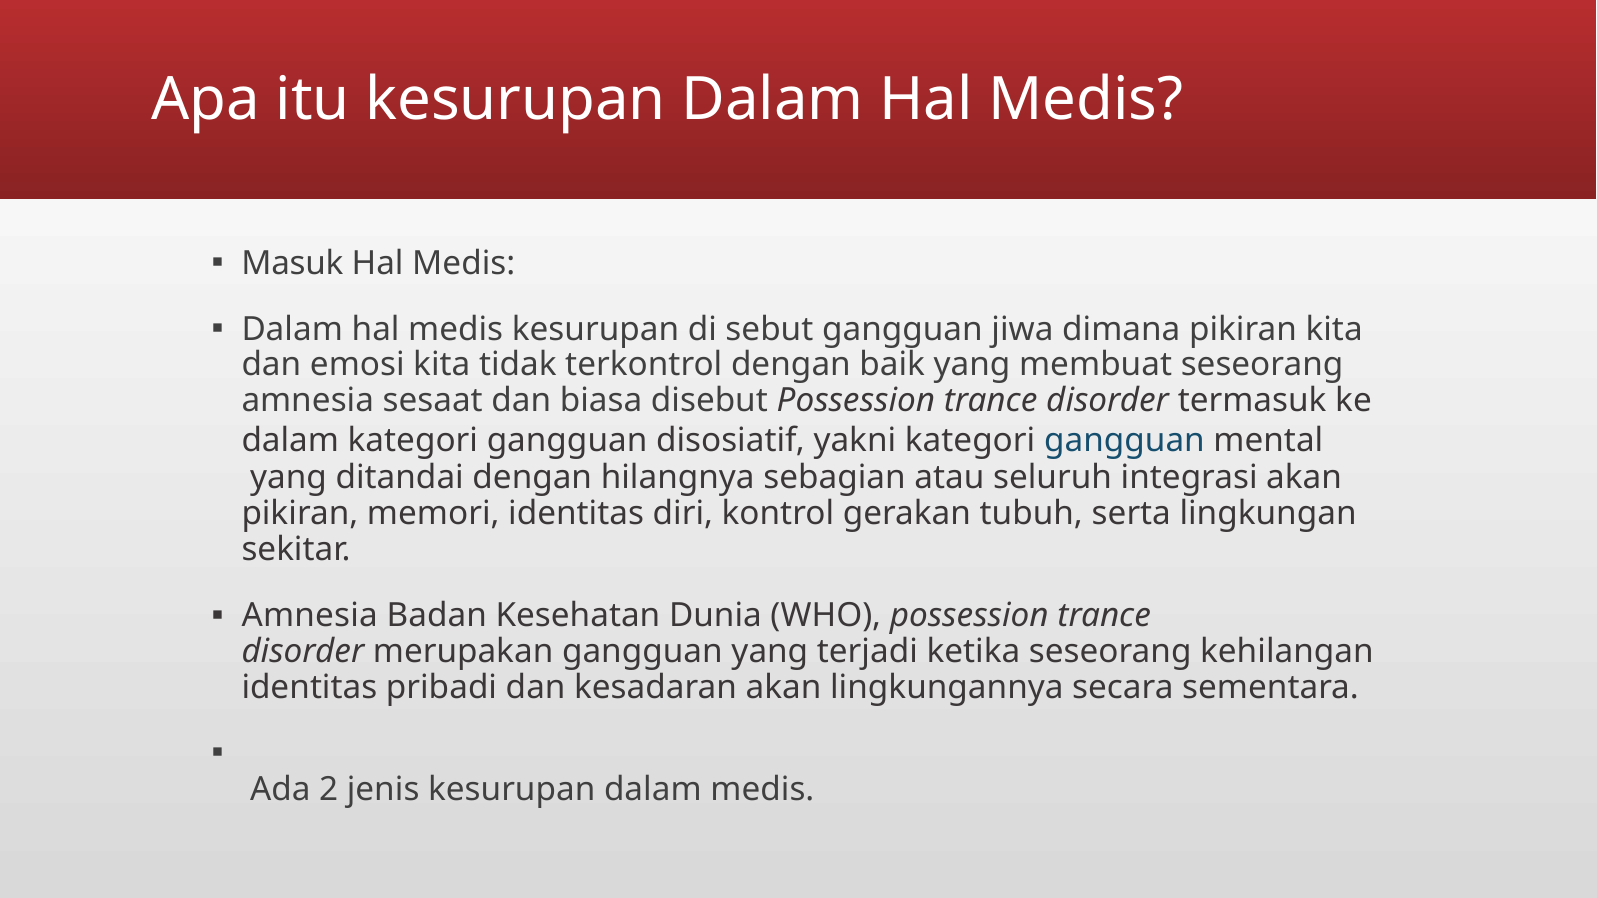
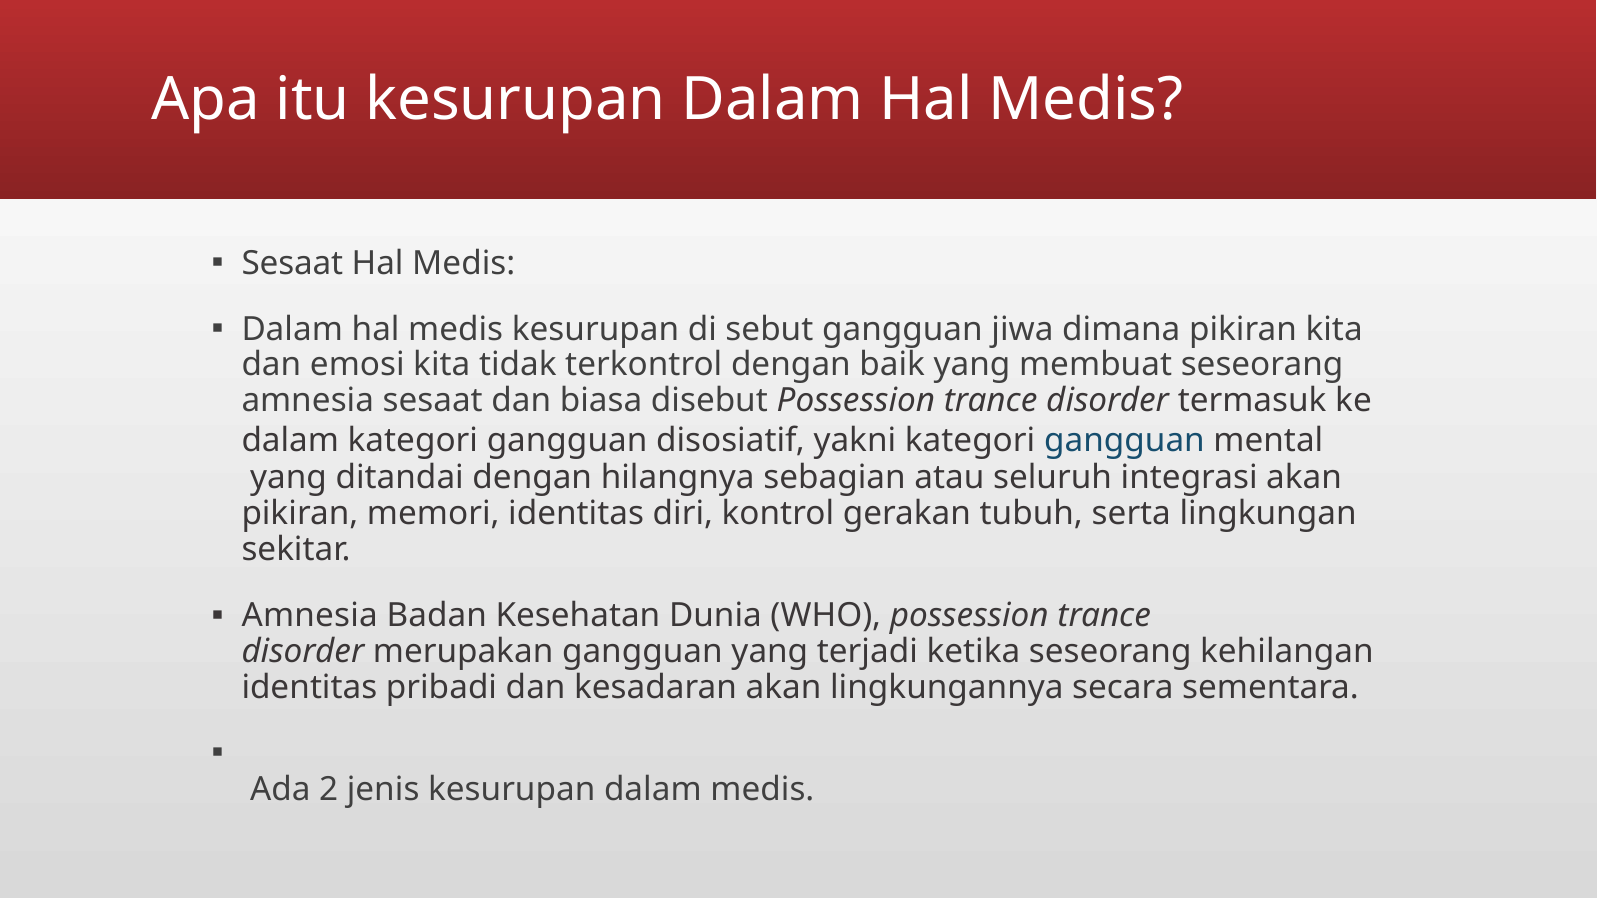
Masuk at (292, 263): Masuk -> Sesaat
